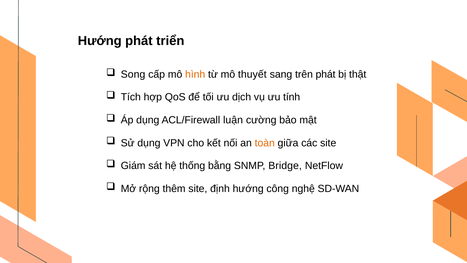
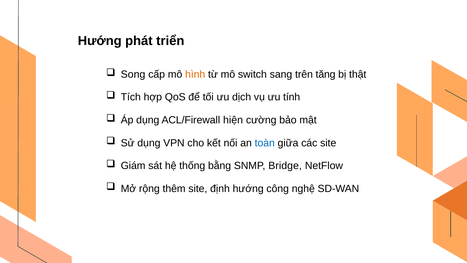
thuyết: thuyết -> switch
trên phát: phát -> tăng
luận: luận -> hiện
toàn colour: orange -> blue
